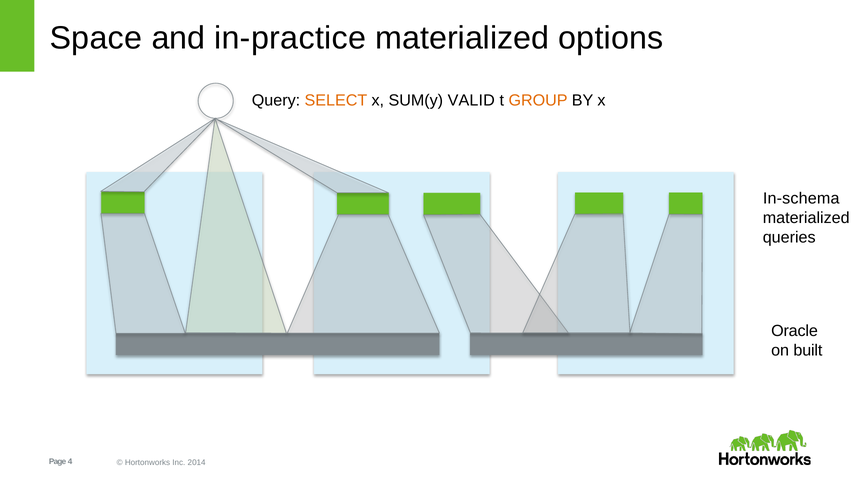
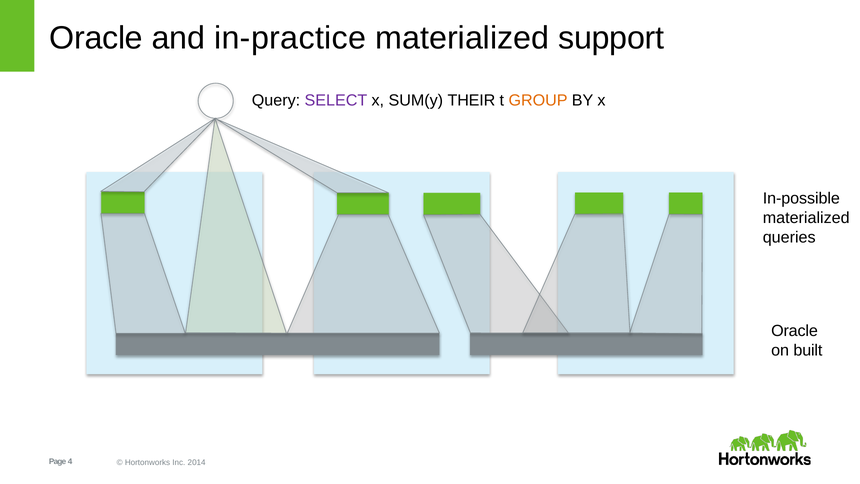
Space at (96, 38): Space -> Oracle
options: options -> support
SELECT colour: orange -> purple
VALID: VALID -> THEIR
In-schema: In-schema -> In-possible
